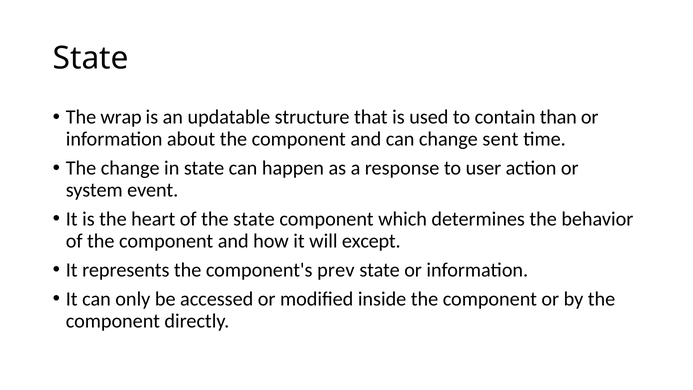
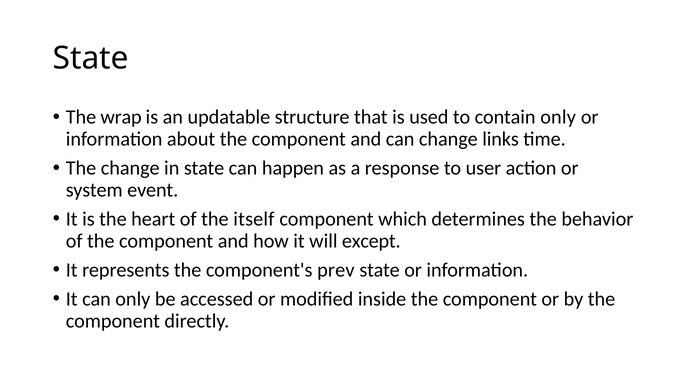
contain than: than -> only
sent: sent -> links
the state: state -> itself
